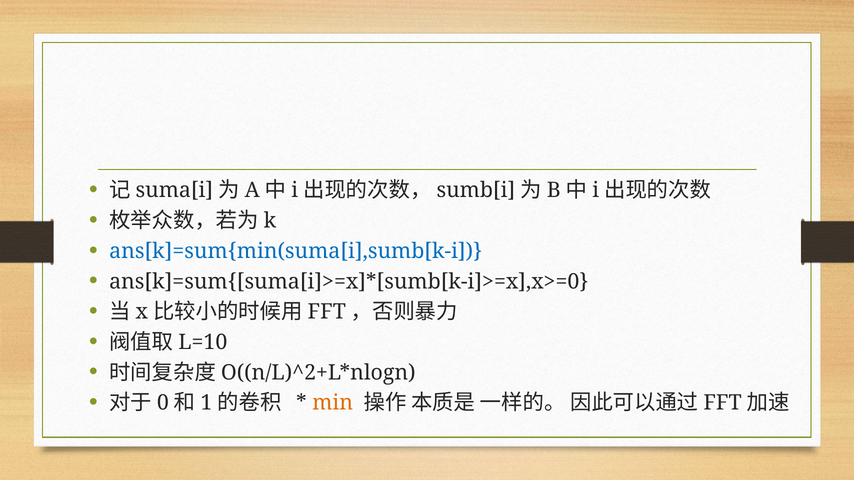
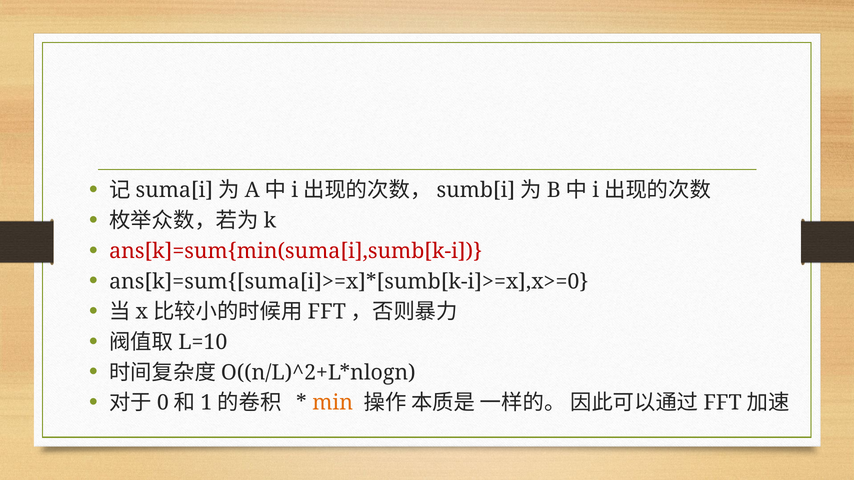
ans[k]=sum{min(suma[i],sumb[k-i colour: blue -> red
